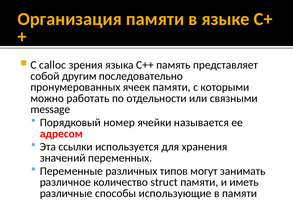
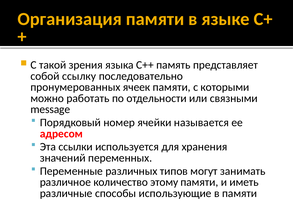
calloc: calloc -> такой
другим: другим -> ссылку
struct: struct -> этому
